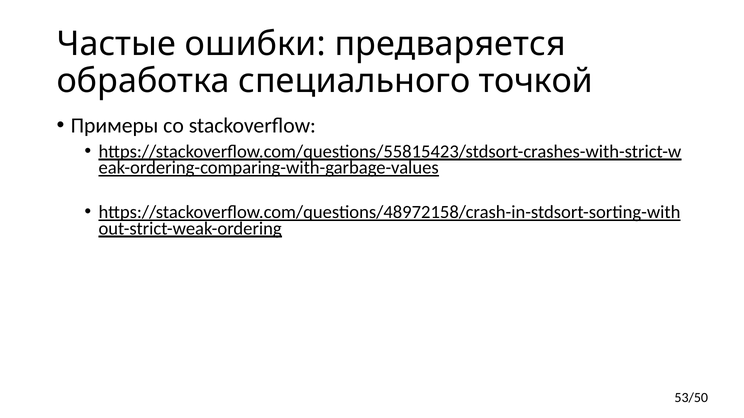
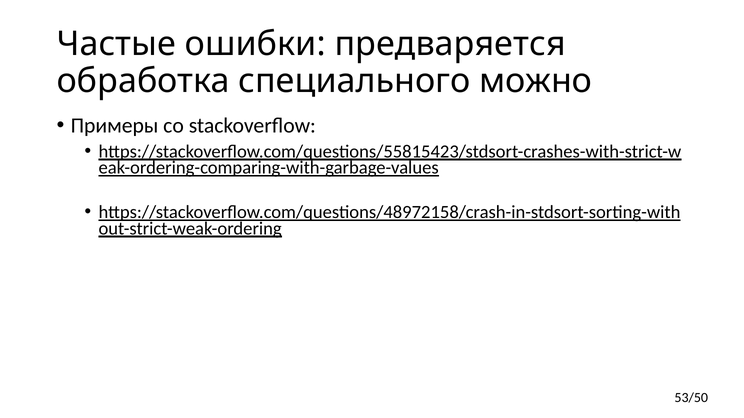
точкой: точкой -> можно
